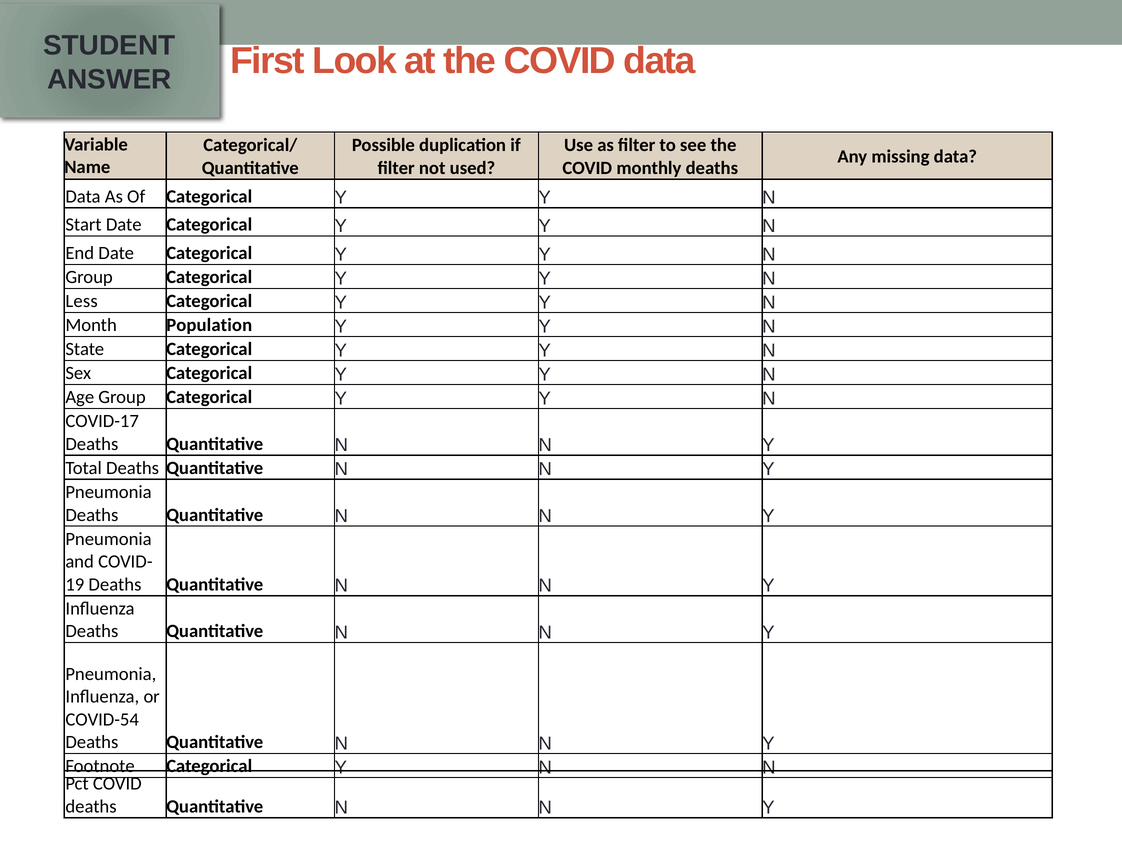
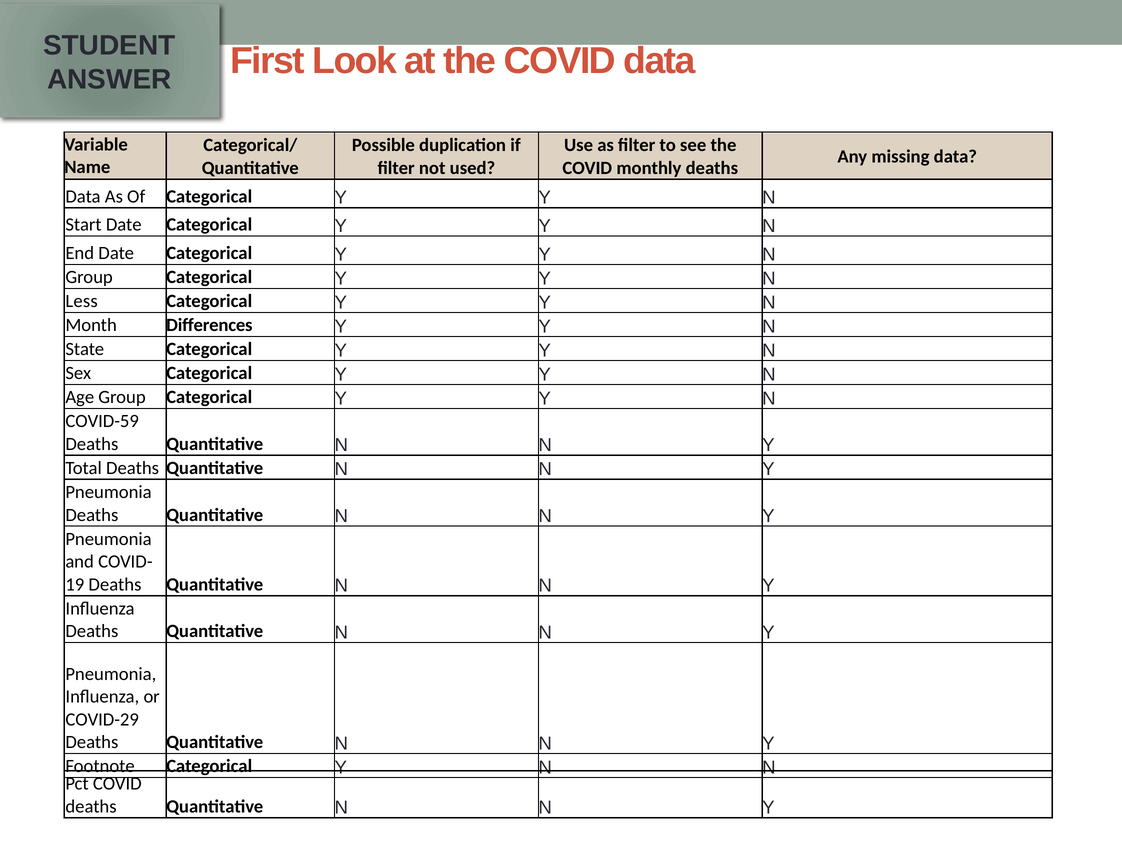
Population: Population -> Differences
COVID-17: COVID-17 -> COVID-59
COVID-54: COVID-54 -> COVID-29
